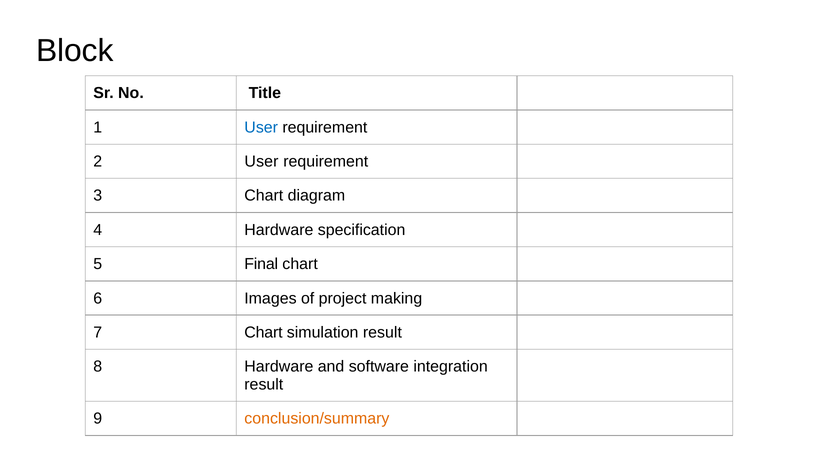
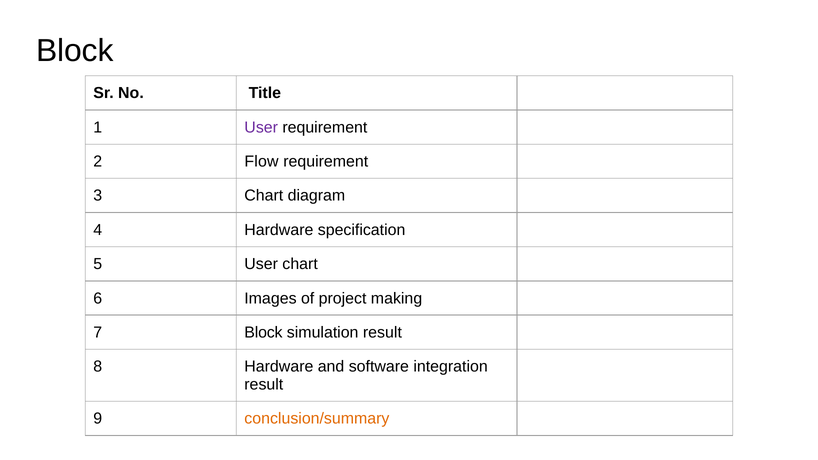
User at (261, 127) colour: blue -> purple
2 User: User -> Flow
5 Final: Final -> User
7 Chart: Chart -> Block
